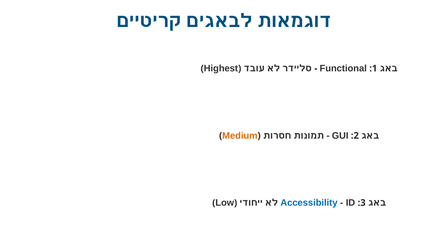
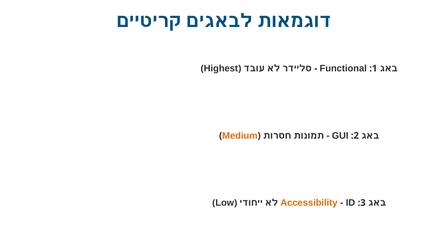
Accessibility colour: blue -> orange
